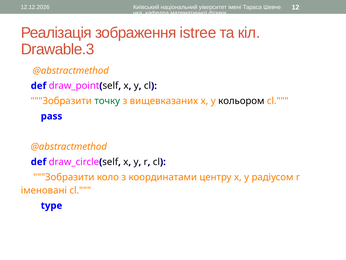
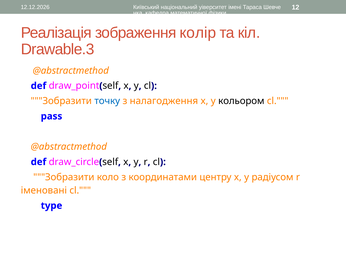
istree: istree -> колір
точку colour: green -> blue
вищевказаних: вищевказаних -> налагодження
